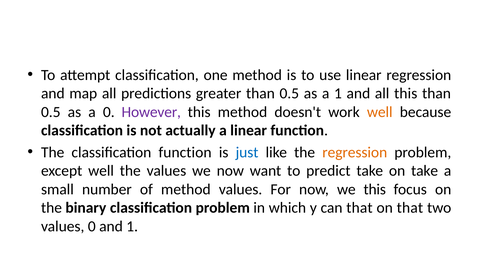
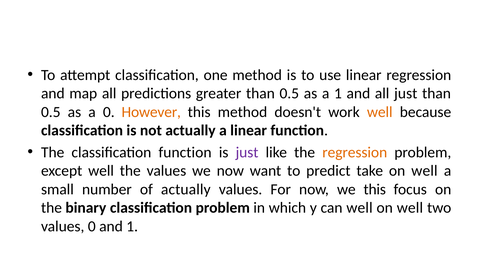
all this: this -> just
However colour: purple -> orange
just at (247, 153) colour: blue -> purple
take on take: take -> well
of method: method -> actually
can that: that -> well
that at (410, 208): that -> well
